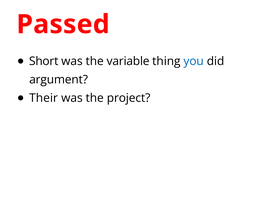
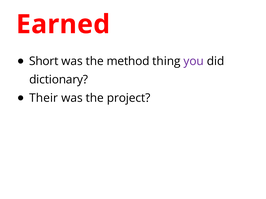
Passed: Passed -> Earned
variable: variable -> method
you colour: blue -> purple
argument: argument -> dictionary
